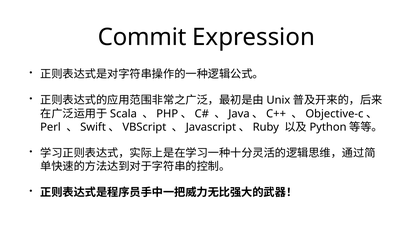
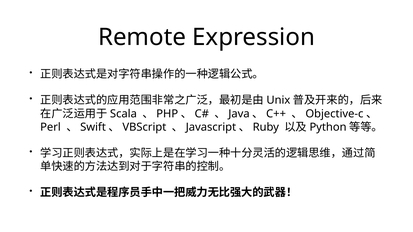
Commit: Commit -> Remote
